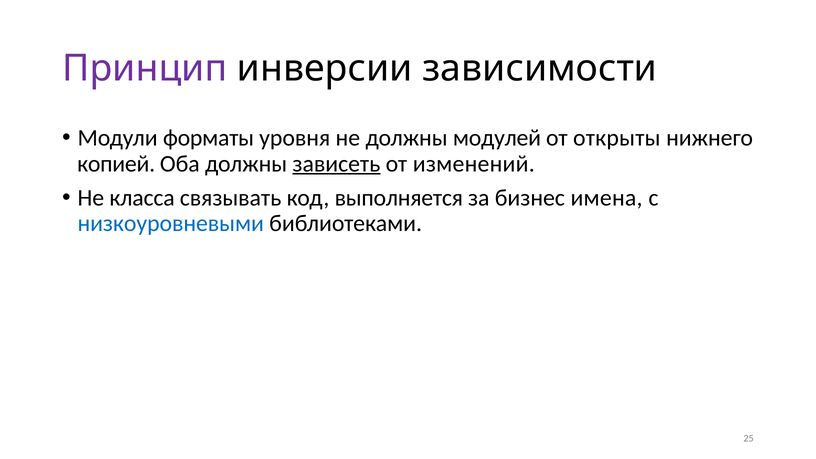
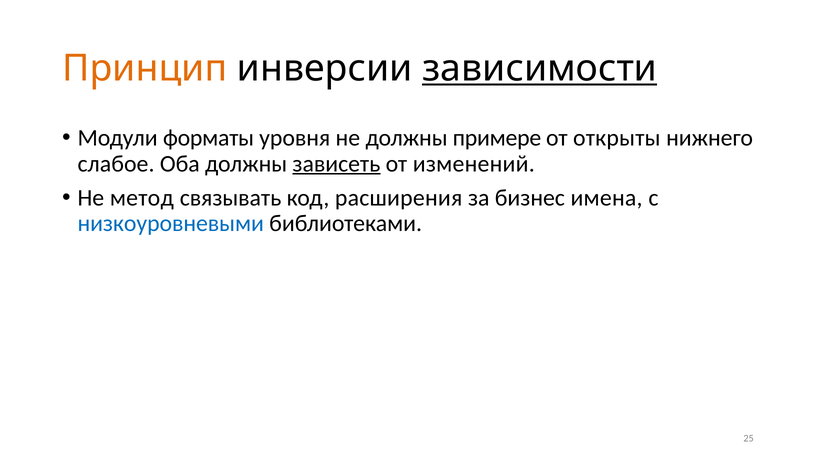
Принцип colour: purple -> orange
зависимости underline: none -> present
модулей: модулей -> примере
копией: копией -> слабое
класса: класса -> метод
выполняется: выполняется -> расширения
